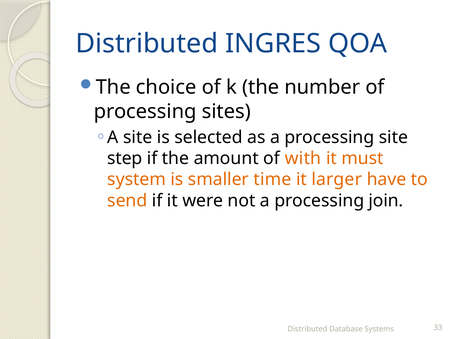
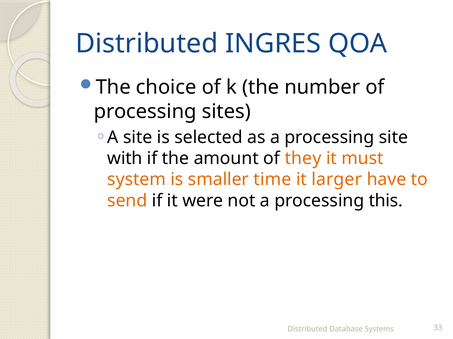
step: step -> with
with: with -> they
join: join -> this
